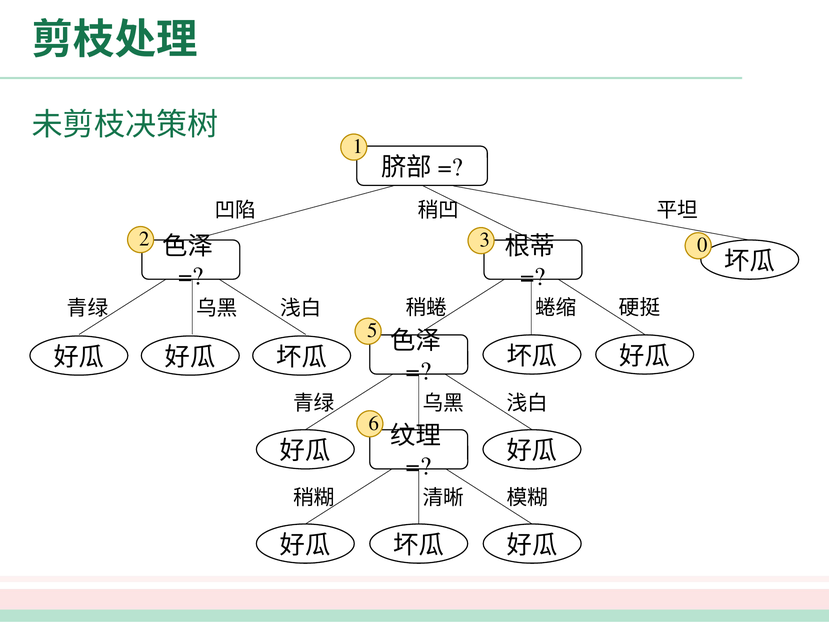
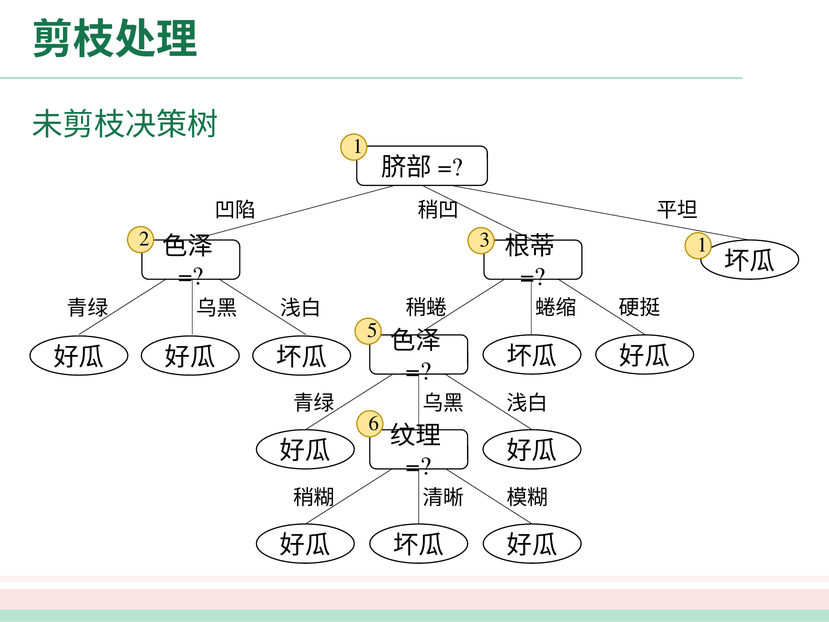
3 0: 0 -> 1
